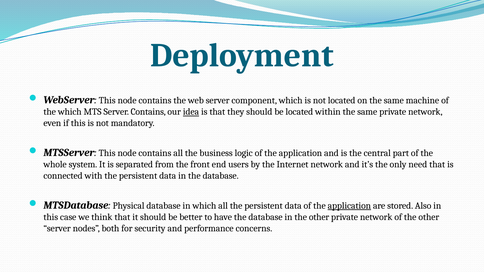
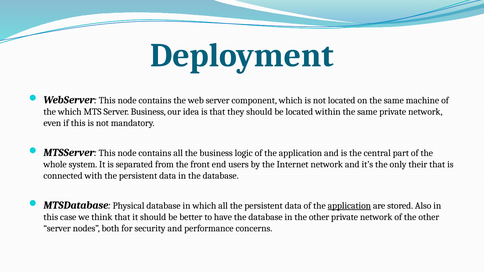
Server Contains: Contains -> Business
idea underline: present -> none
need: need -> their
